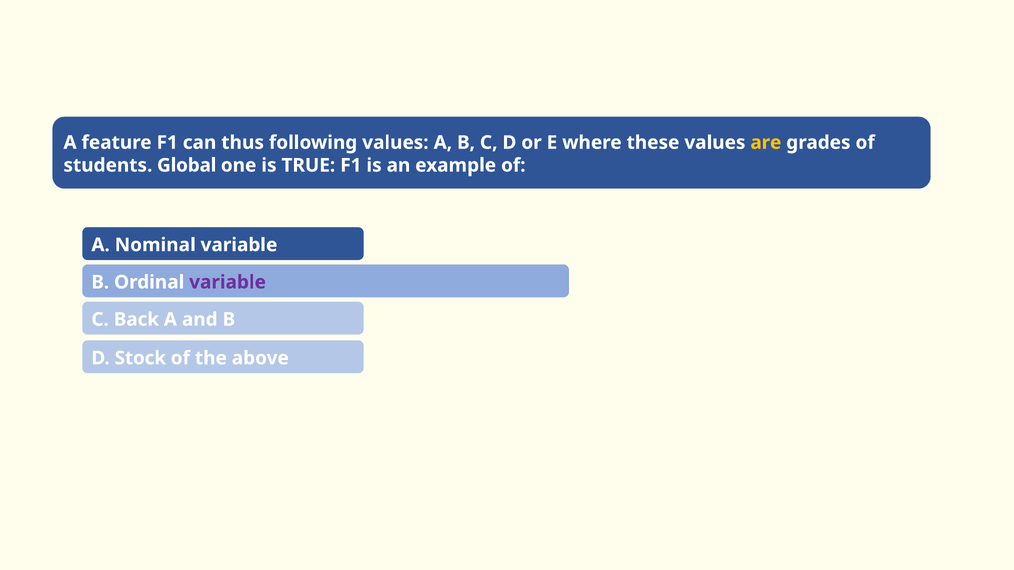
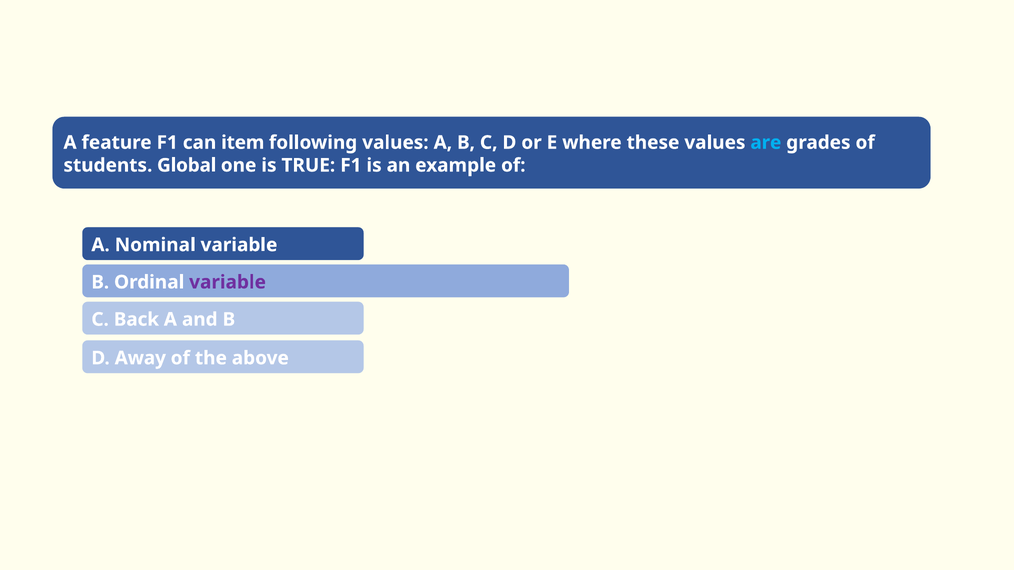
thus: thus -> item
are colour: yellow -> light blue
Stock: Stock -> Away
